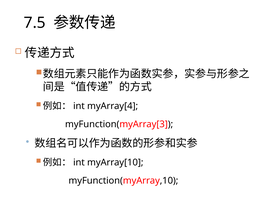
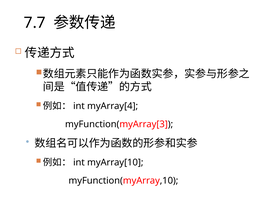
7.5: 7.5 -> 7.7
